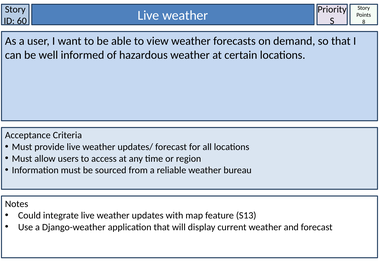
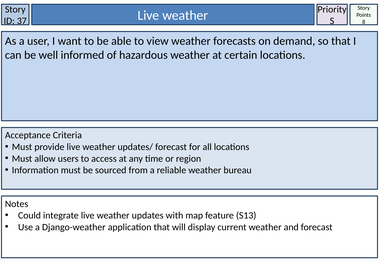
60: 60 -> 37
